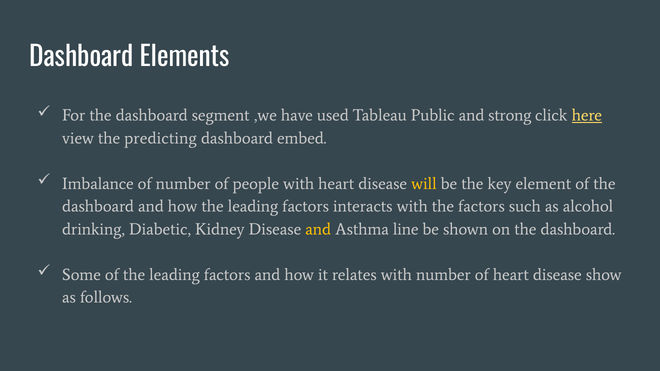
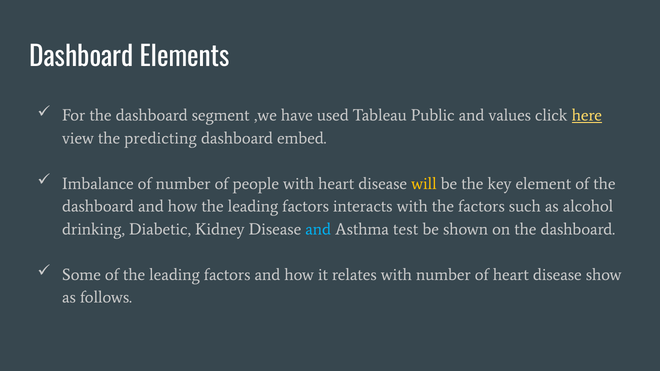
strong: strong -> values
and at (318, 229) colour: yellow -> light blue
line: line -> test
